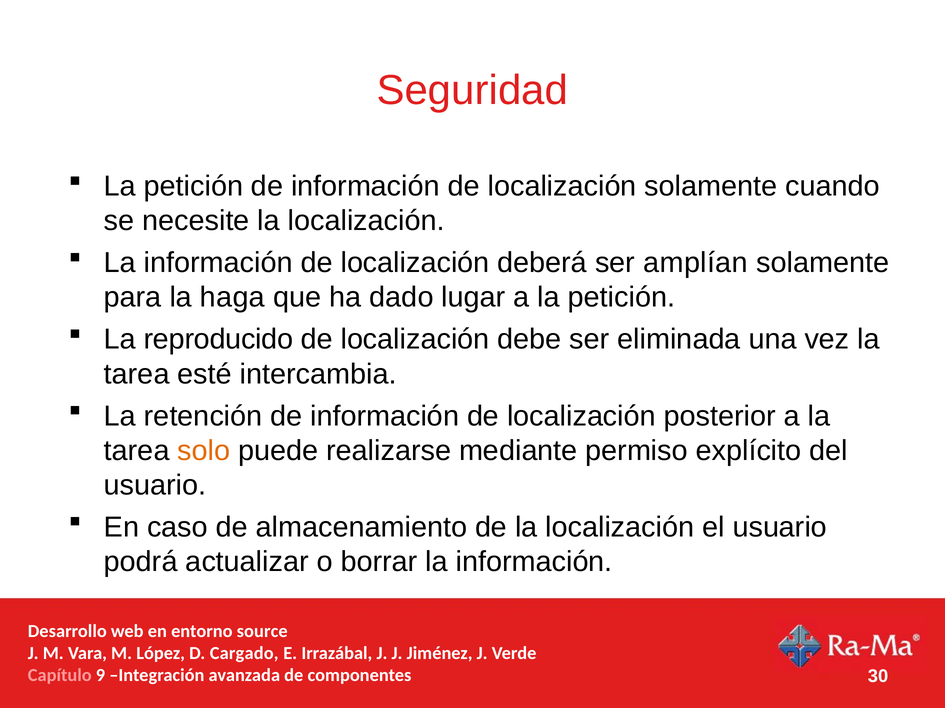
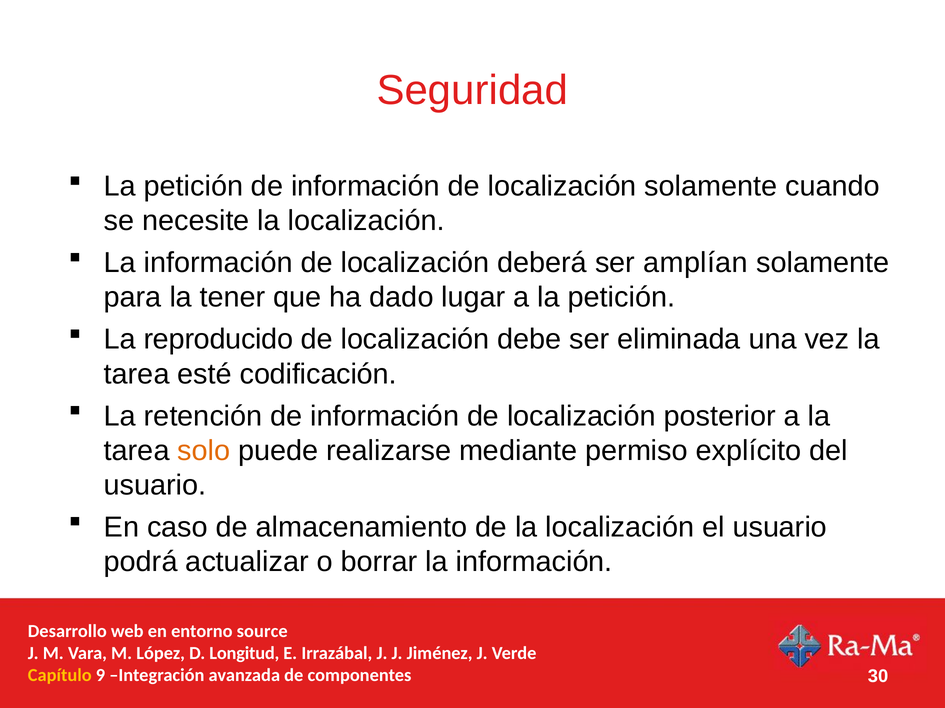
haga: haga -> tener
intercambia: intercambia -> codificación
Cargado: Cargado -> Longitud
Capítulo colour: pink -> yellow
